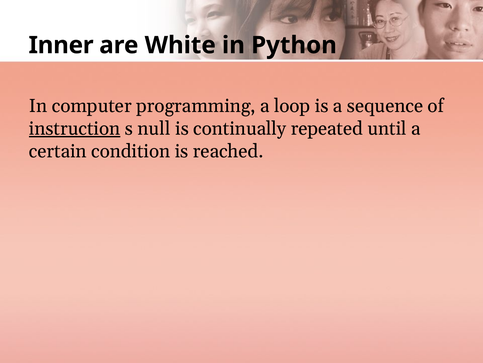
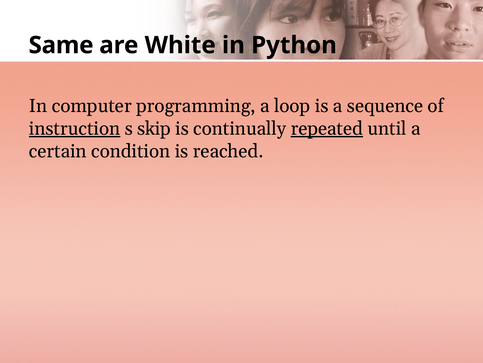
Inner: Inner -> Same
null: null -> skip
repeated underline: none -> present
